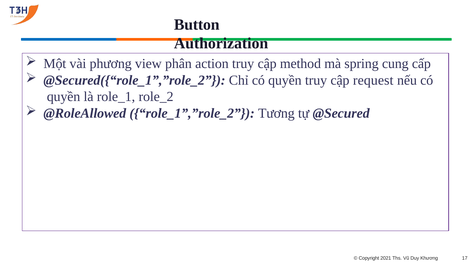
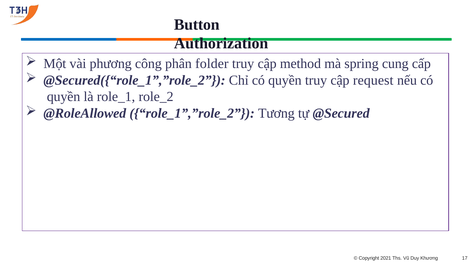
view: view -> công
action: action -> folder
